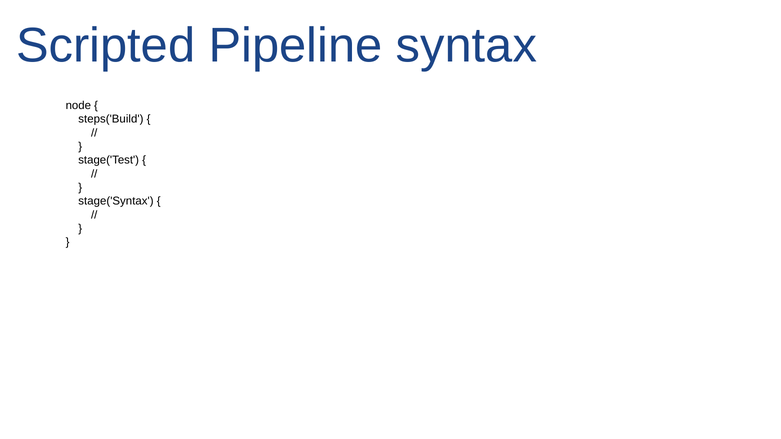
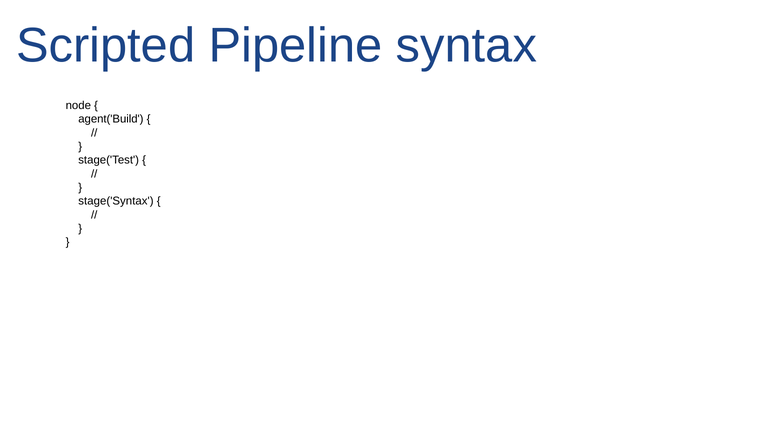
steps('Build: steps('Build -> agent('Build
